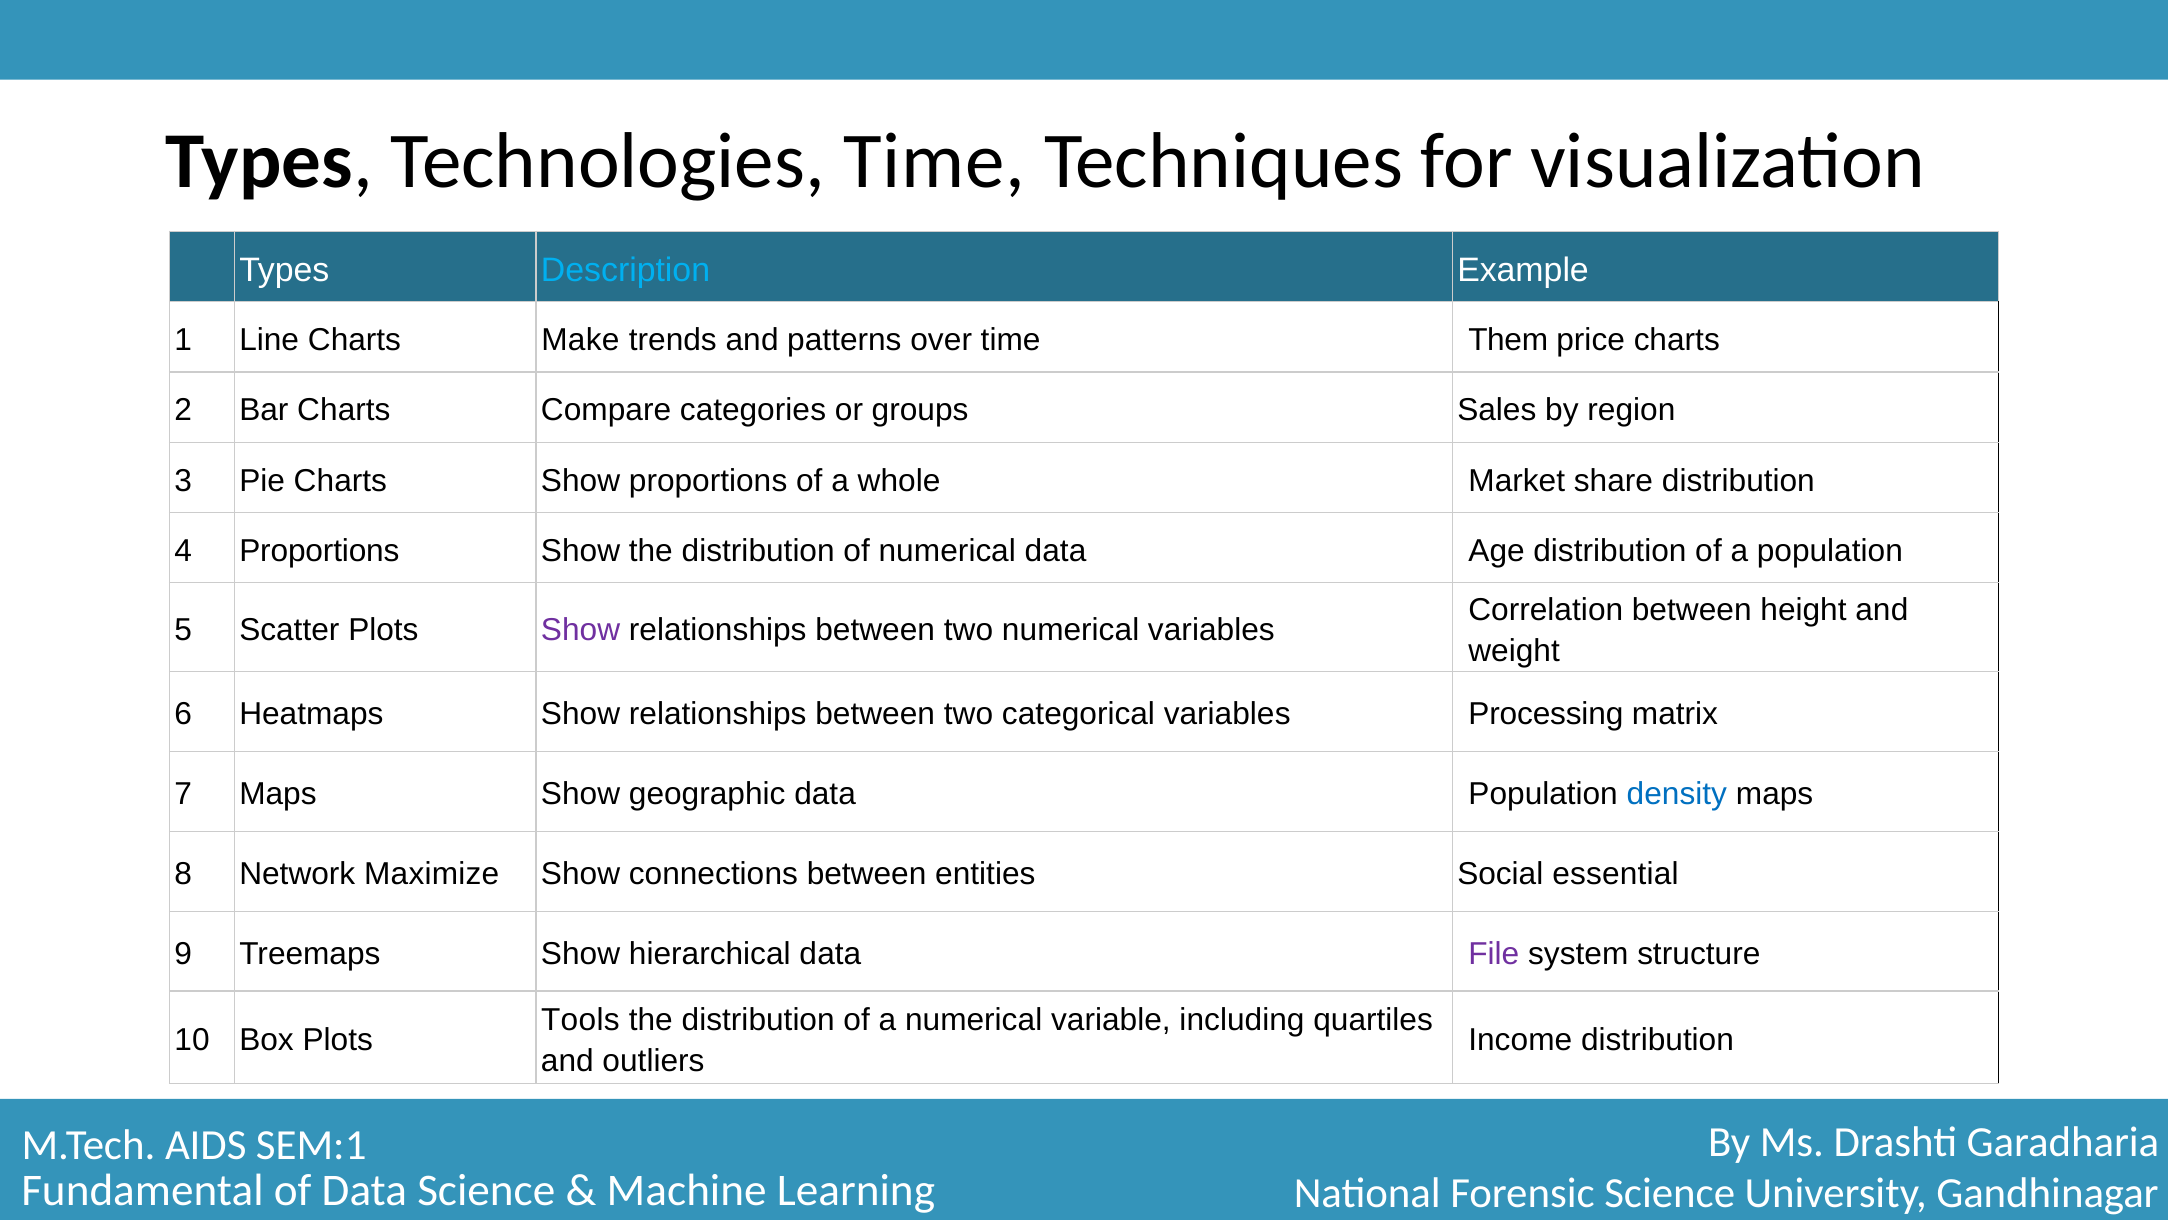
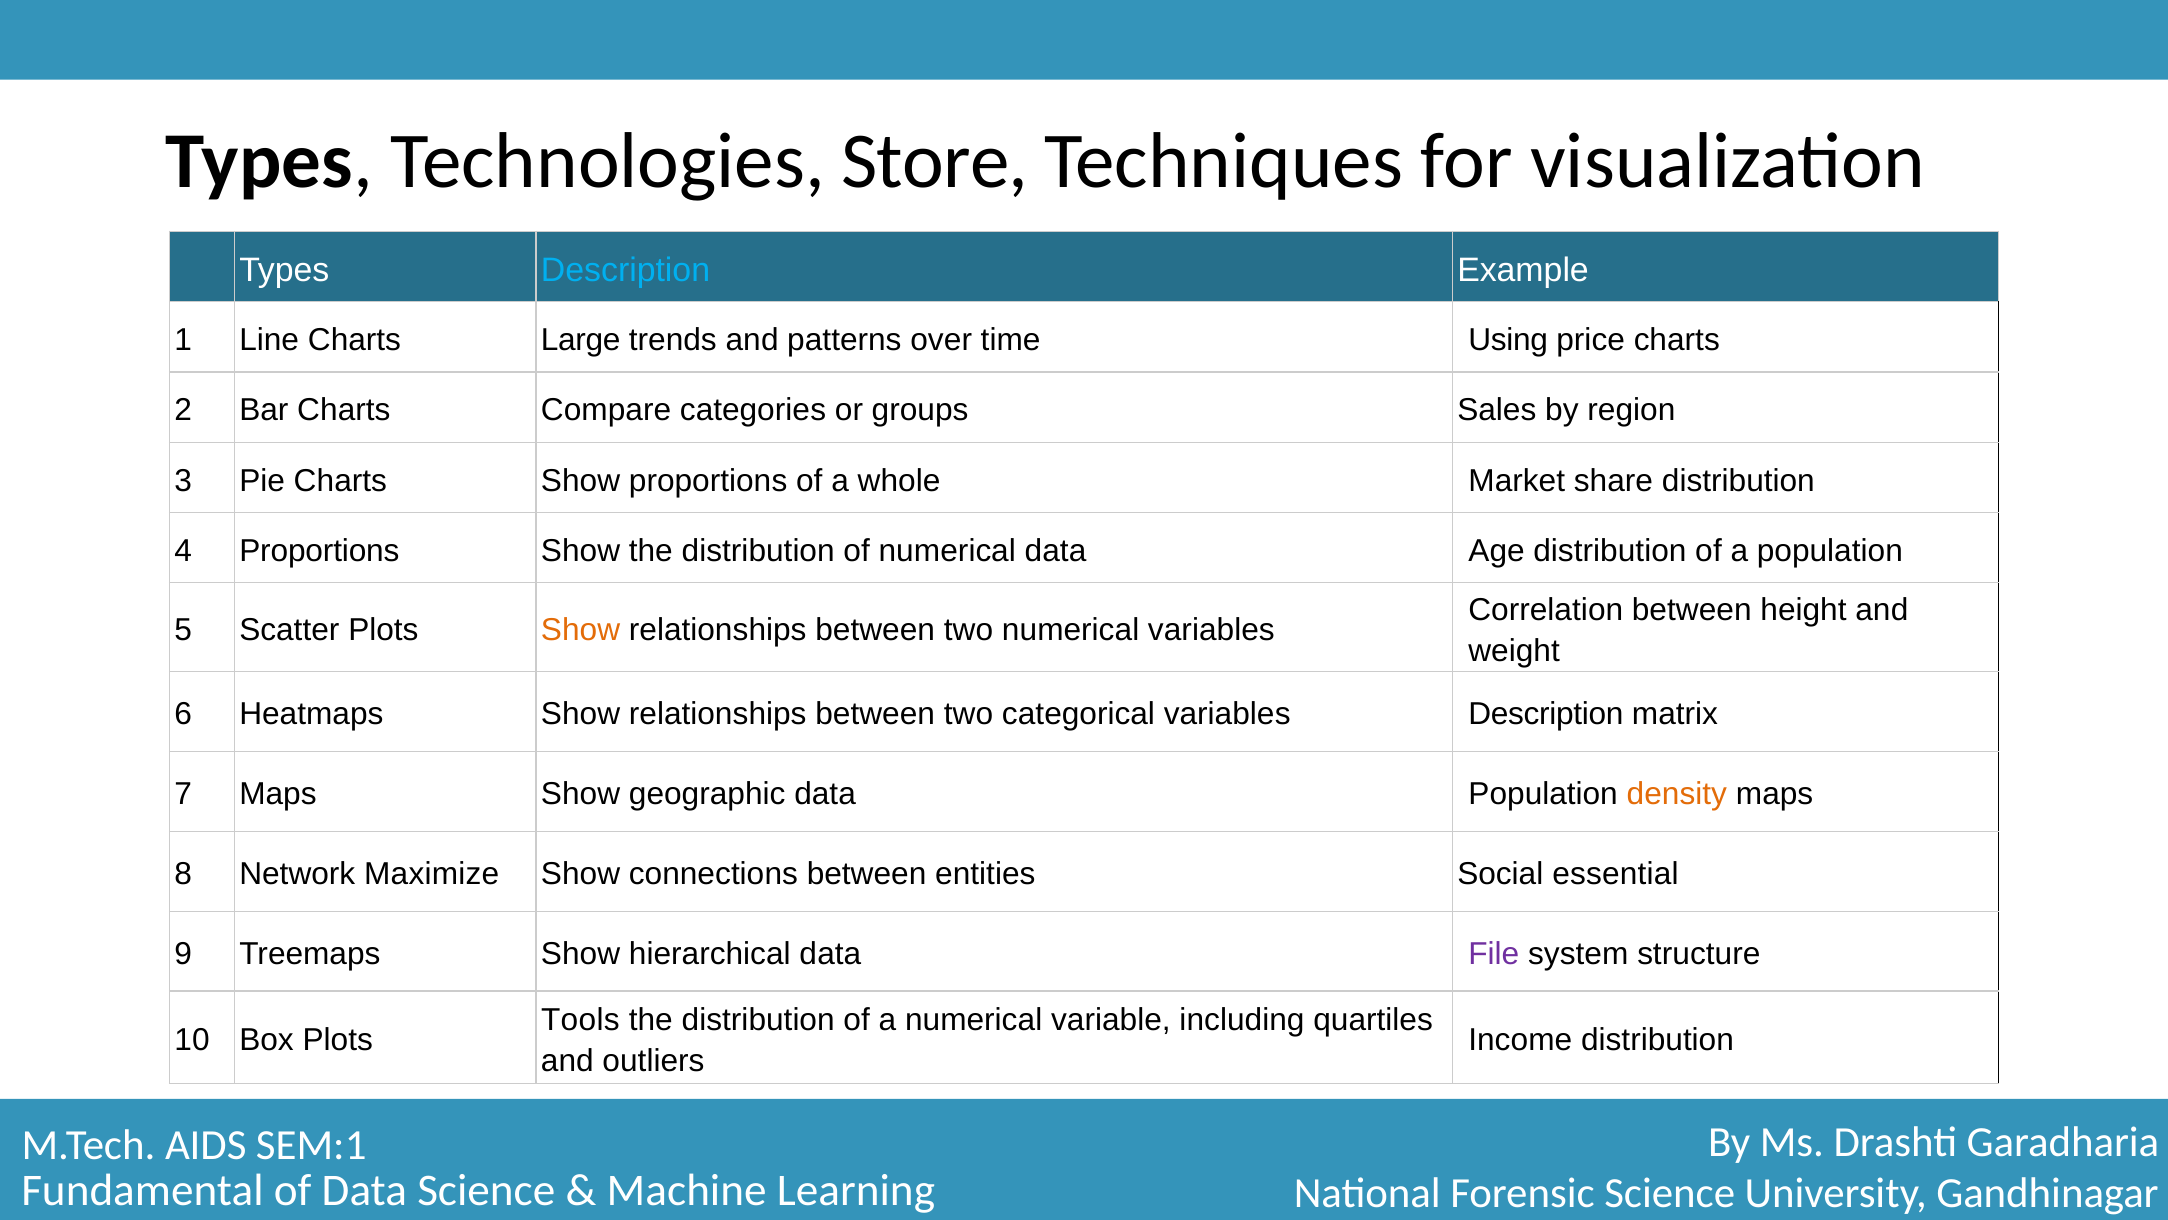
Technologies Time: Time -> Store
Make: Make -> Large
Them: Them -> Using
Show at (581, 630) colour: purple -> orange
variables Processing: Processing -> Description
density colour: blue -> orange
